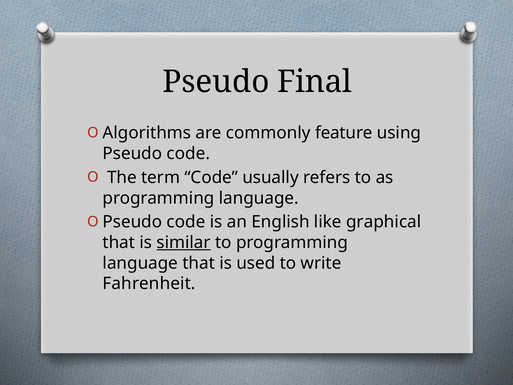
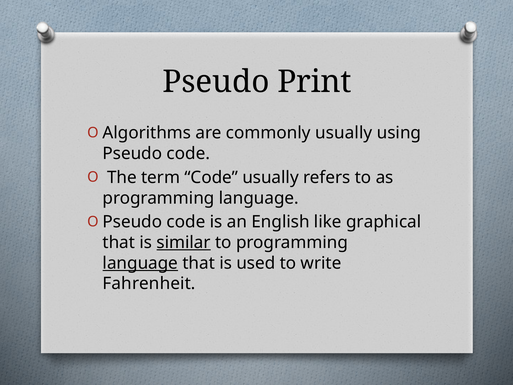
Final: Final -> Print
commonly feature: feature -> usually
language at (140, 263) underline: none -> present
